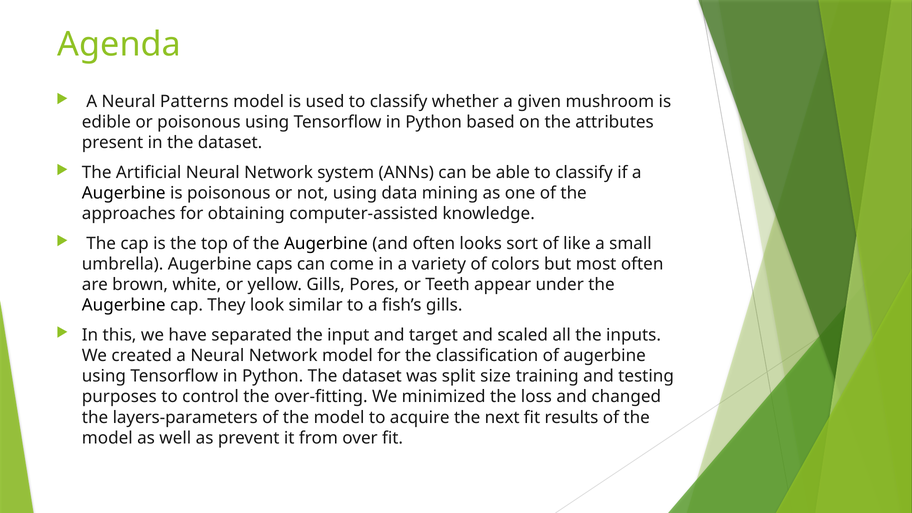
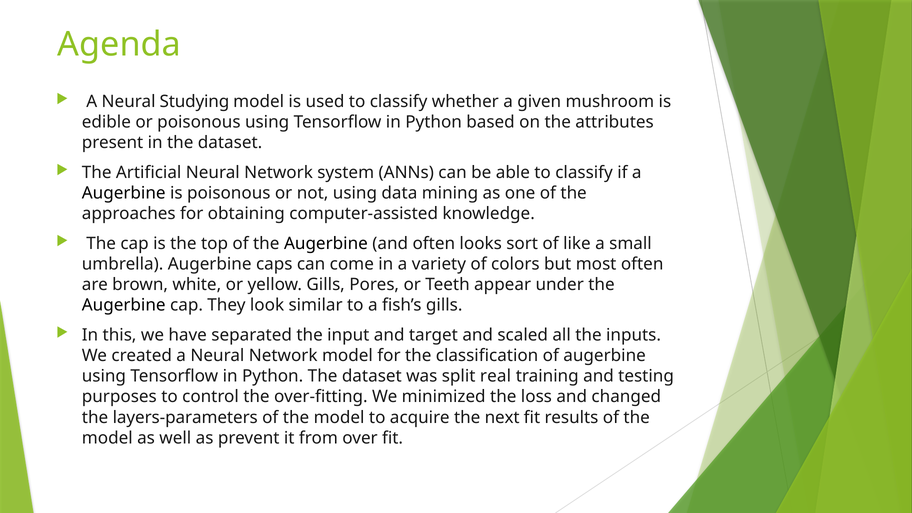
Patterns: Patterns -> Studying
size: size -> real
